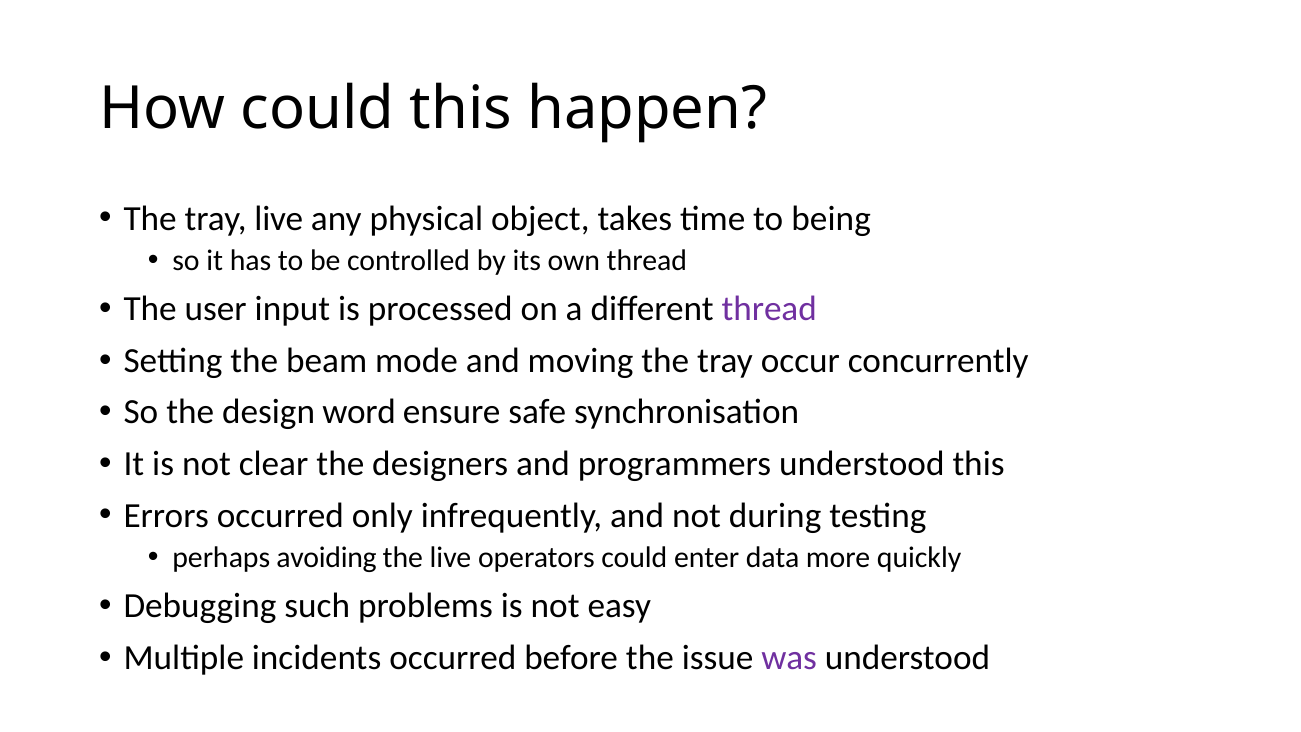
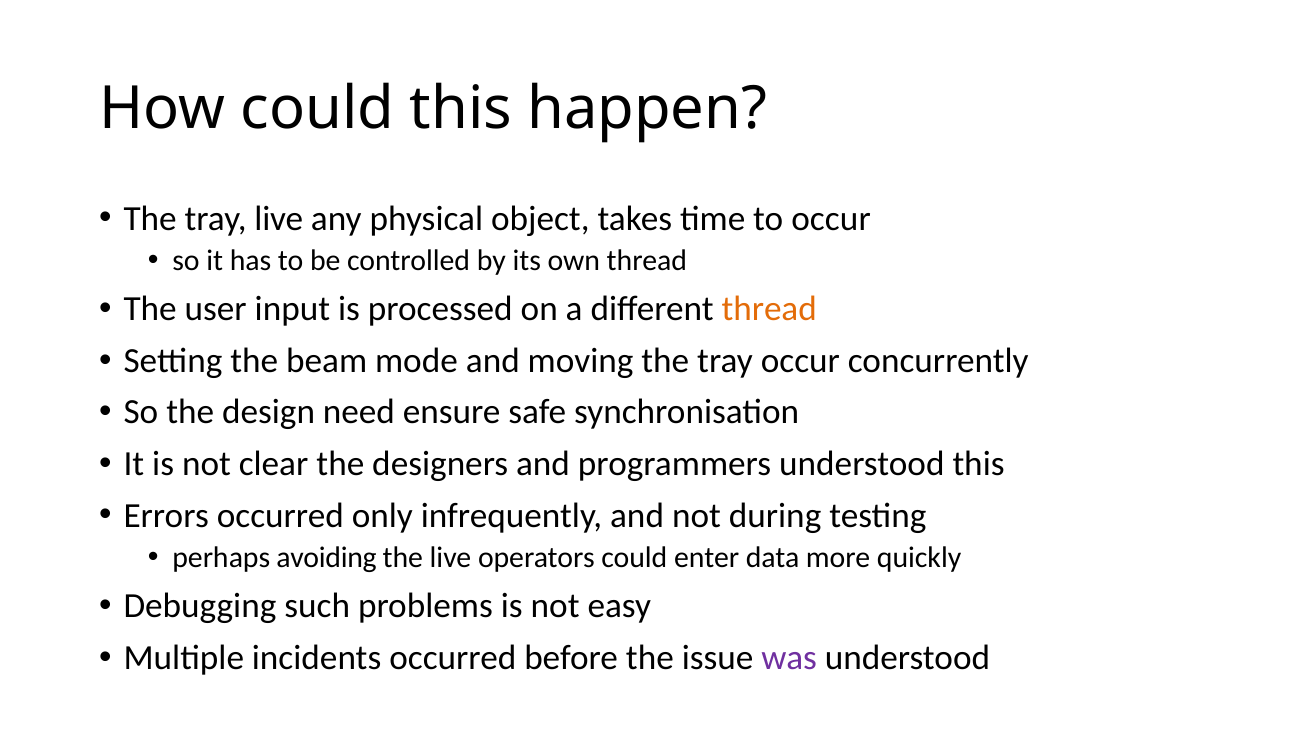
to being: being -> occur
thread at (769, 309) colour: purple -> orange
word: word -> need
